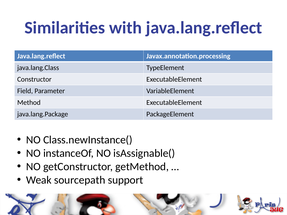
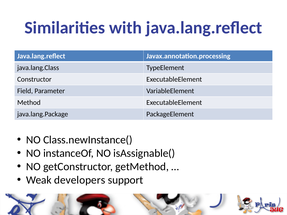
sourcepath: sourcepath -> developers
